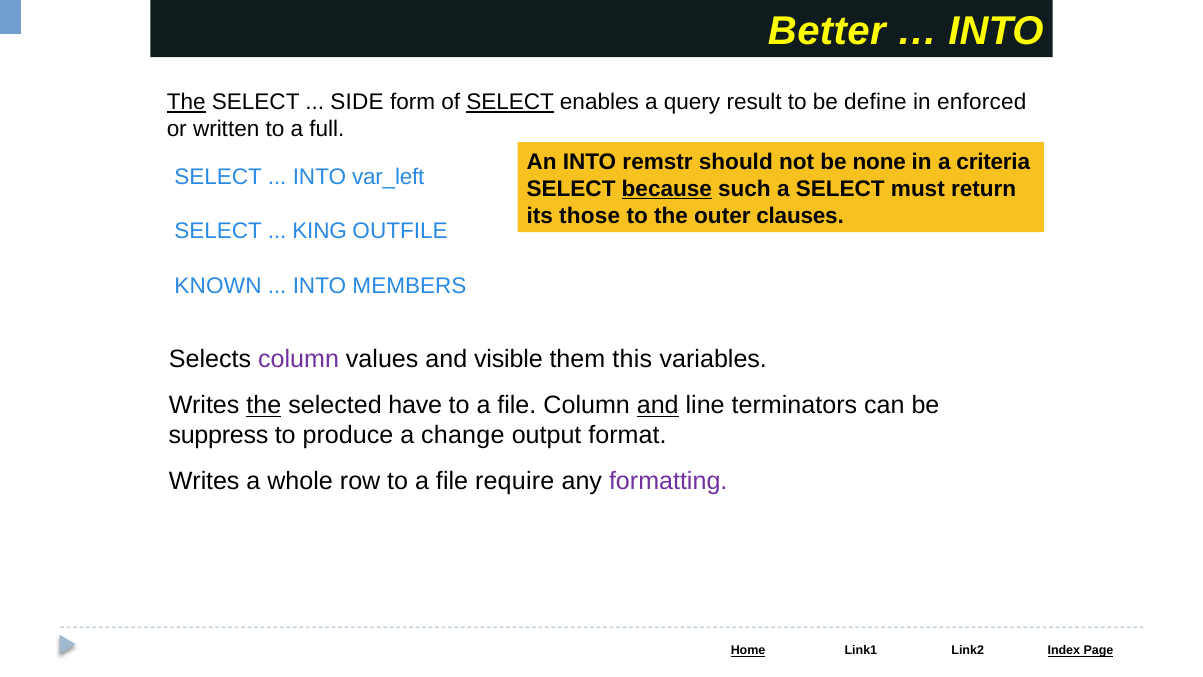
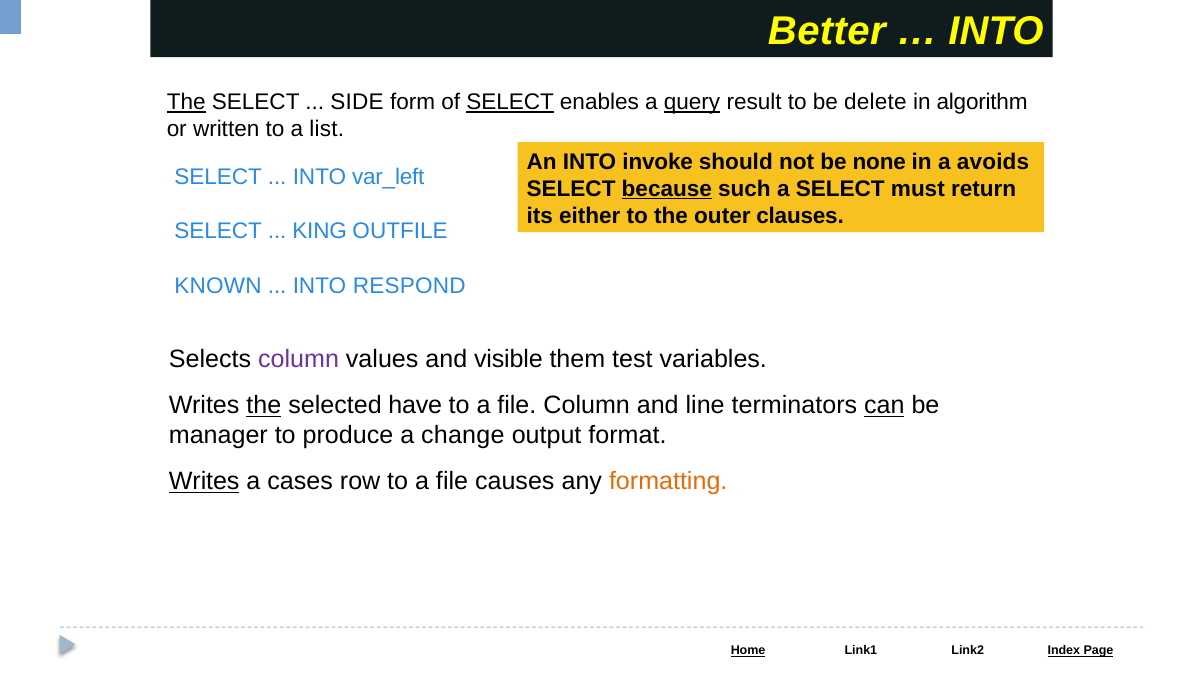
query underline: none -> present
define: define -> delete
enforced: enforced -> algorithm
full: full -> list
remstr: remstr -> invoke
criteria: criteria -> avoids
those: those -> either
MEMBERS: MEMBERS -> RESPOND
this: this -> test
and at (658, 405) underline: present -> none
can underline: none -> present
suppress: suppress -> manager
Writes at (204, 481) underline: none -> present
whole: whole -> cases
require: require -> causes
formatting colour: purple -> orange
